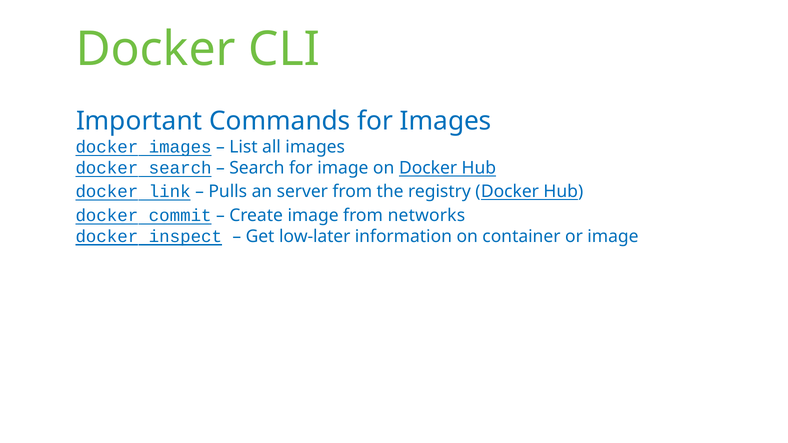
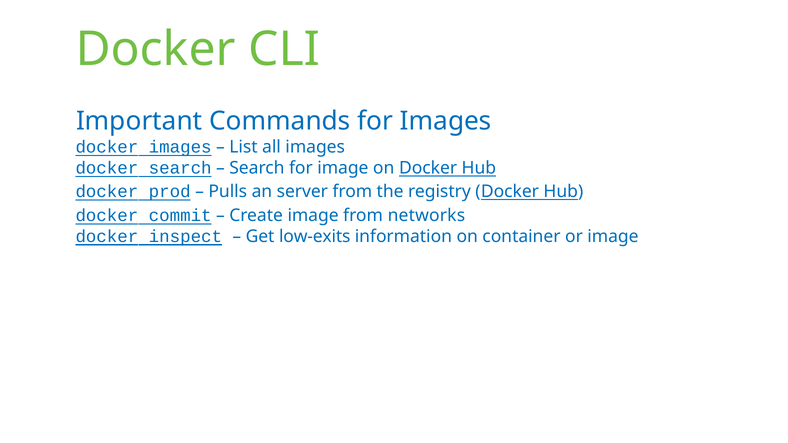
link: link -> prod
low-later: low-later -> low-exits
